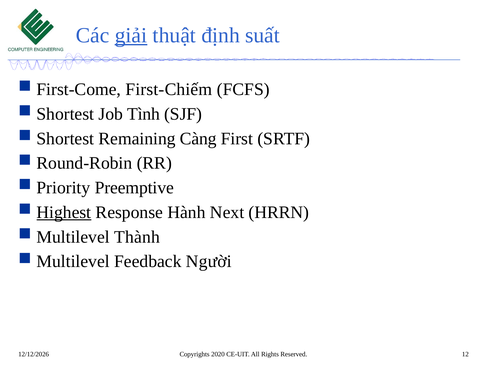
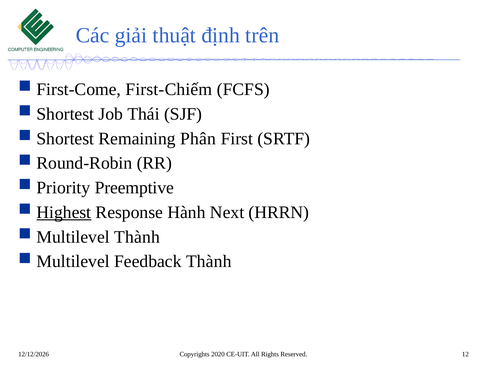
giải underline: present -> none
suất: suất -> trên
Tình: Tình -> Thái
Càng: Càng -> Phân
Feedback Người: Người -> Thành
